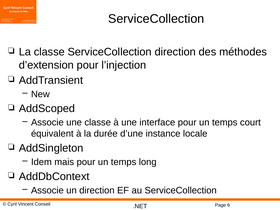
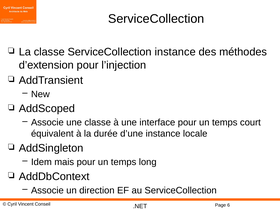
ServiceCollection direction: direction -> instance
